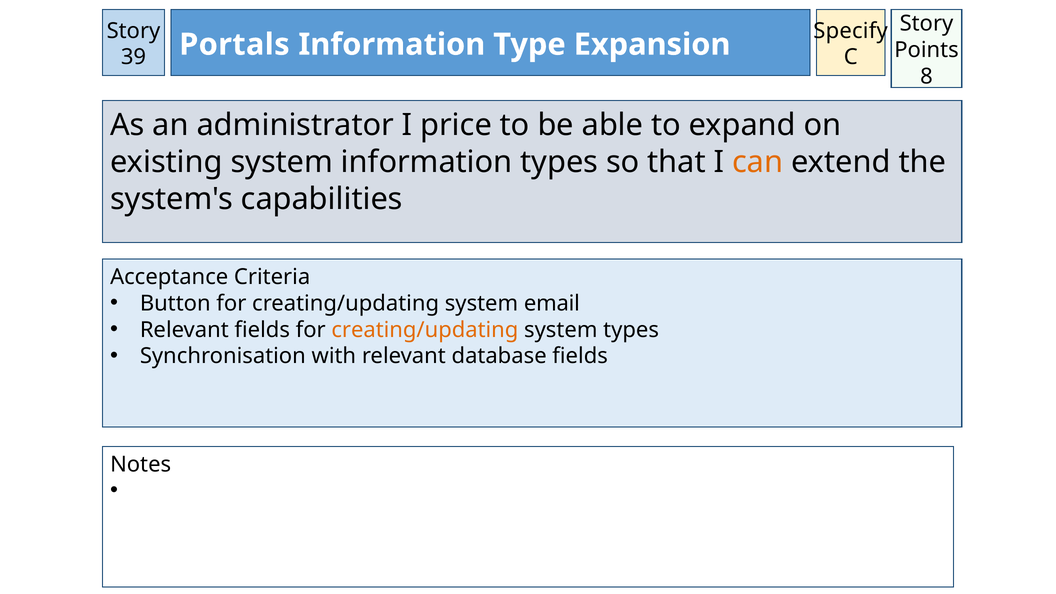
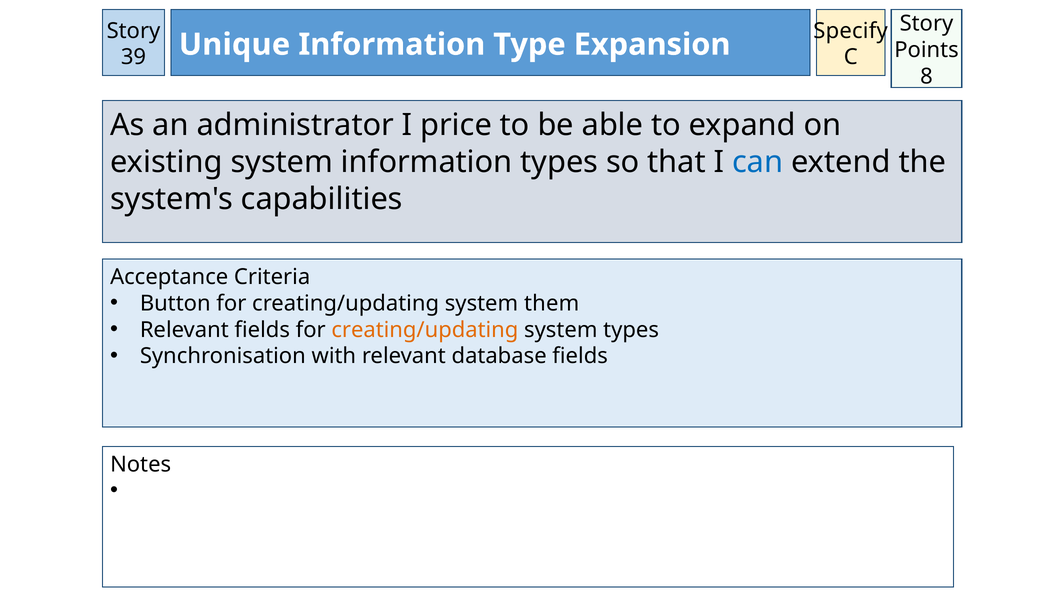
Portals: Portals -> Unique
can colour: orange -> blue
email: email -> them
